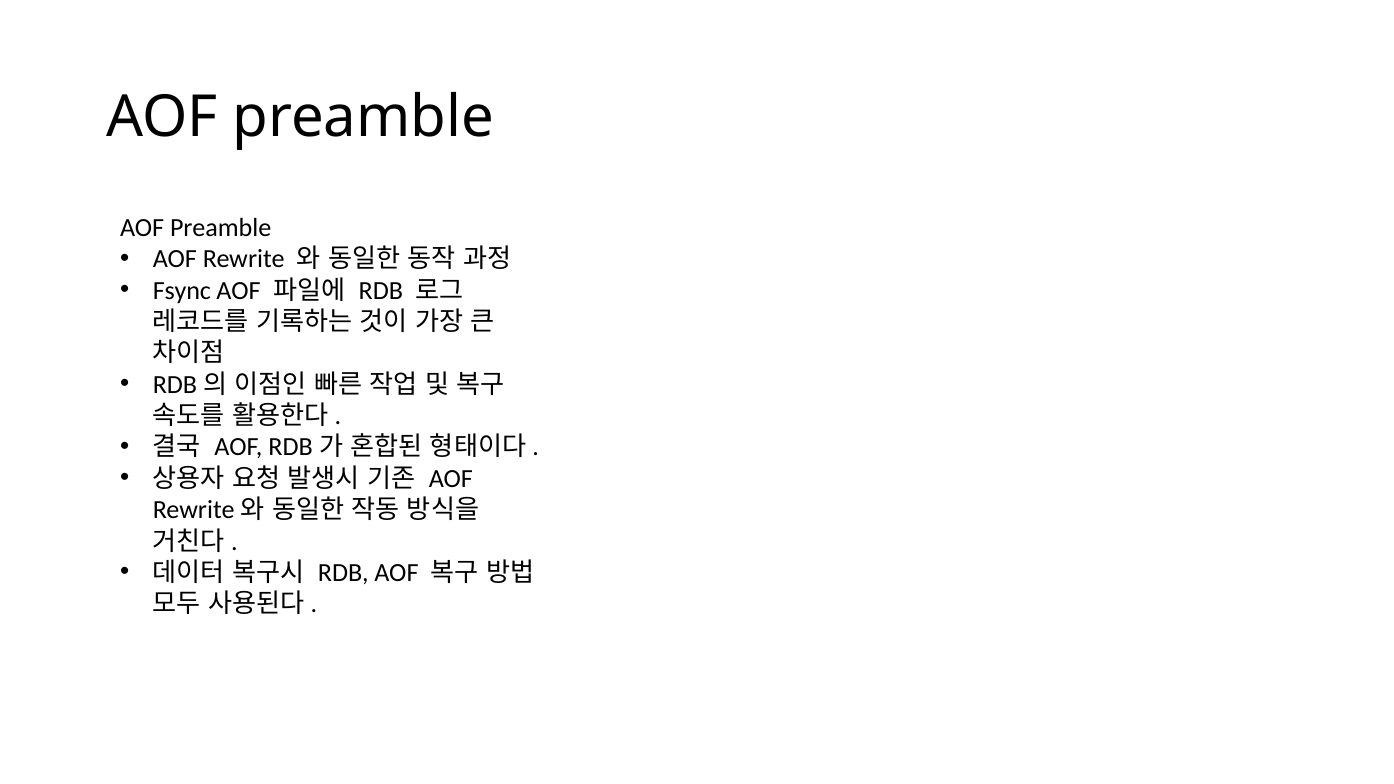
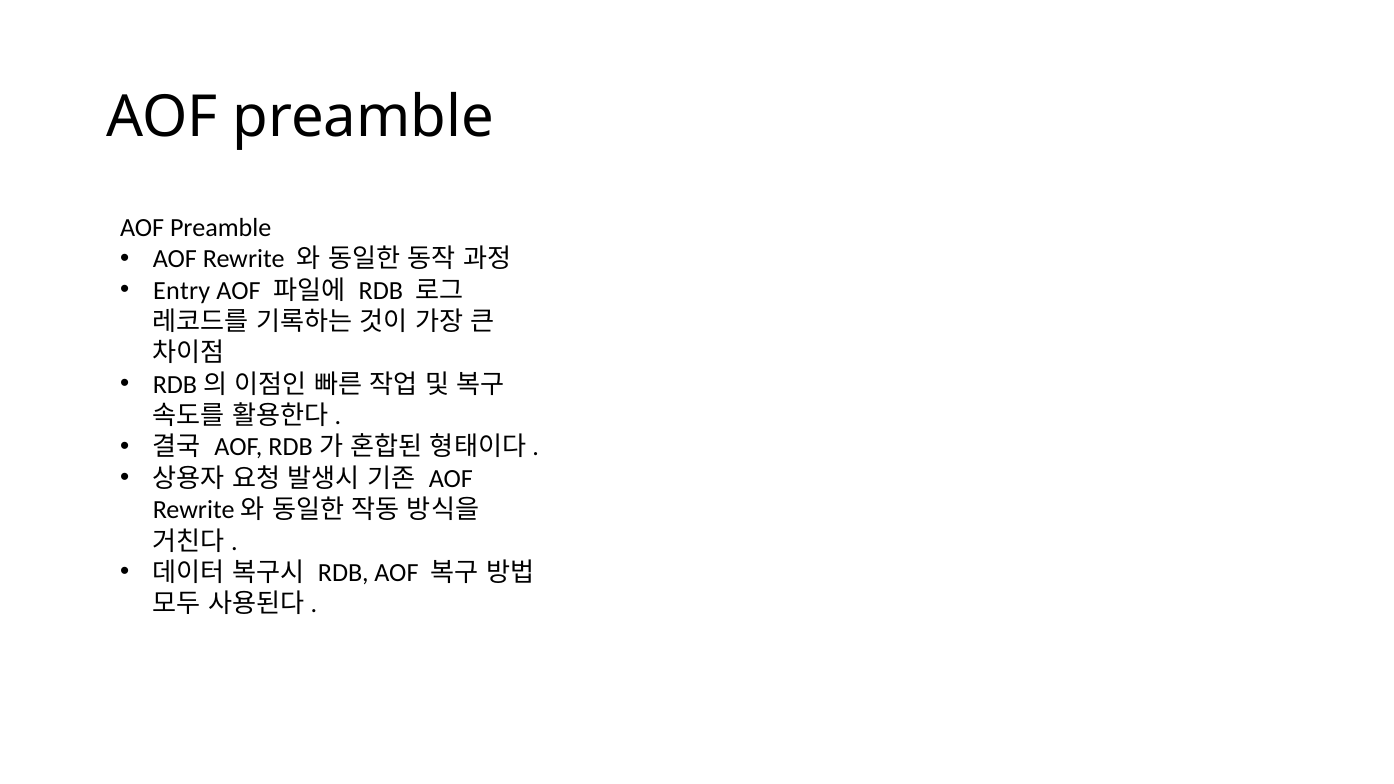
Fsync: Fsync -> Entry
